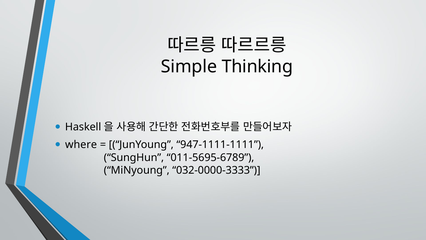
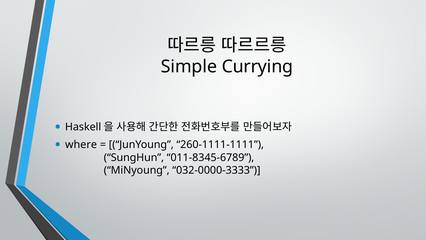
Thinking: Thinking -> Currying
947-1111-1111: 947-1111-1111 -> 260-1111-1111
011-5695-6789: 011-5695-6789 -> 011-8345-6789
